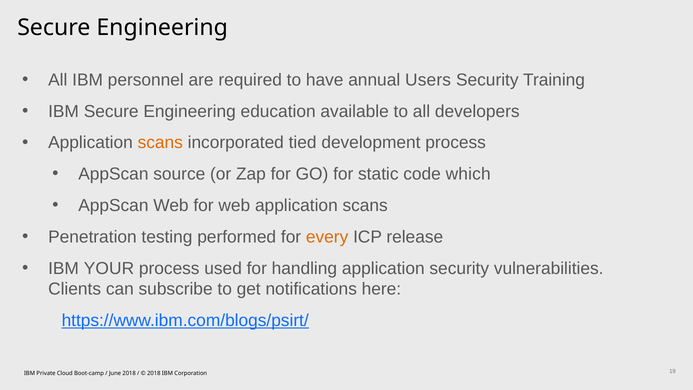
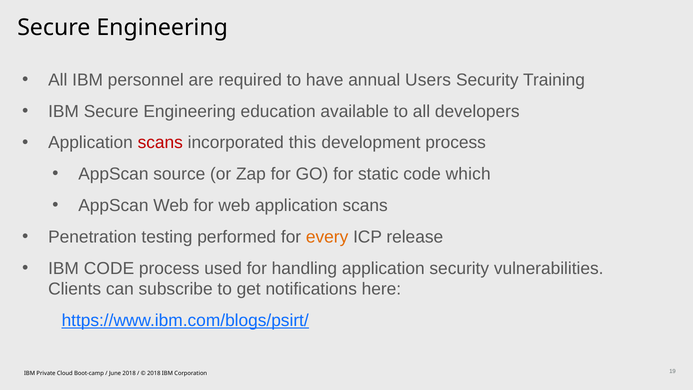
scans at (160, 143) colour: orange -> red
tied: tied -> this
IBM YOUR: YOUR -> CODE
